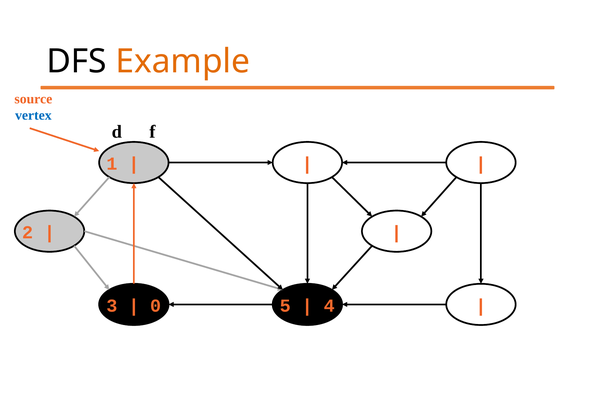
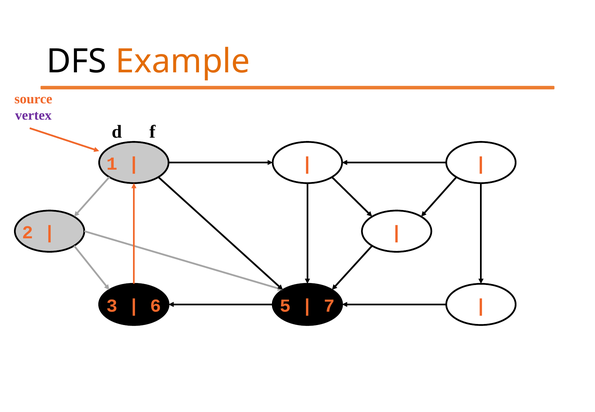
vertex colour: blue -> purple
0: 0 -> 6
4: 4 -> 7
